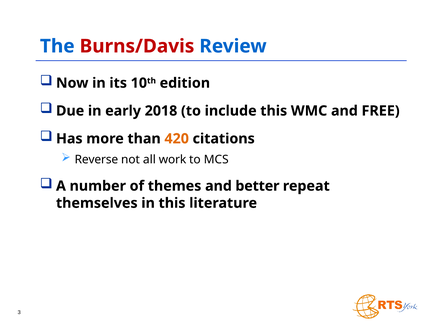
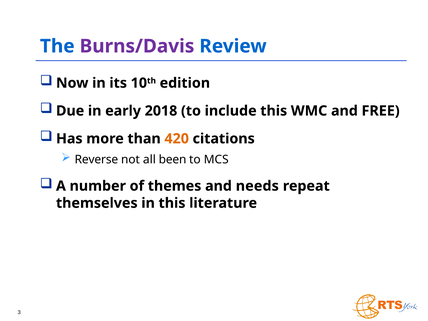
Burns/Davis colour: red -> purple
work: work -> been
better: better -> needs
